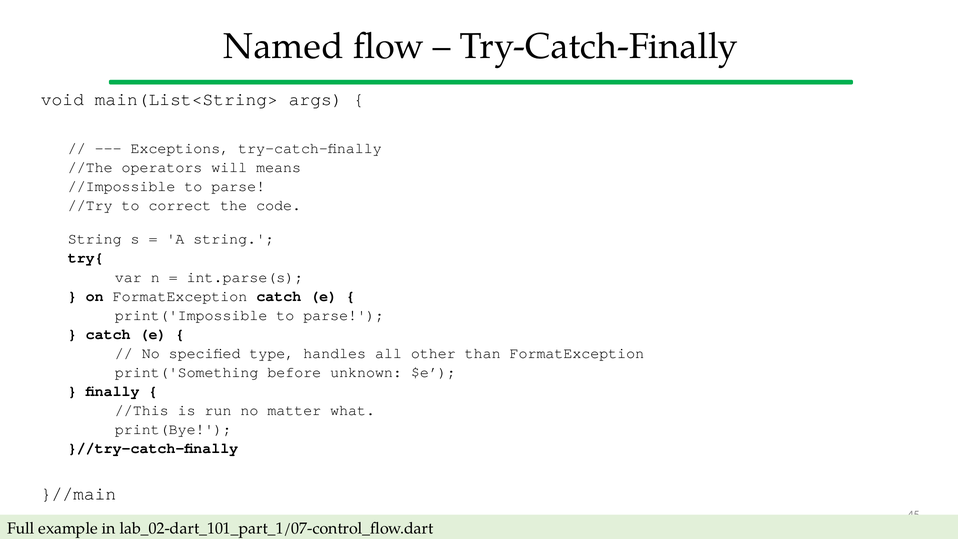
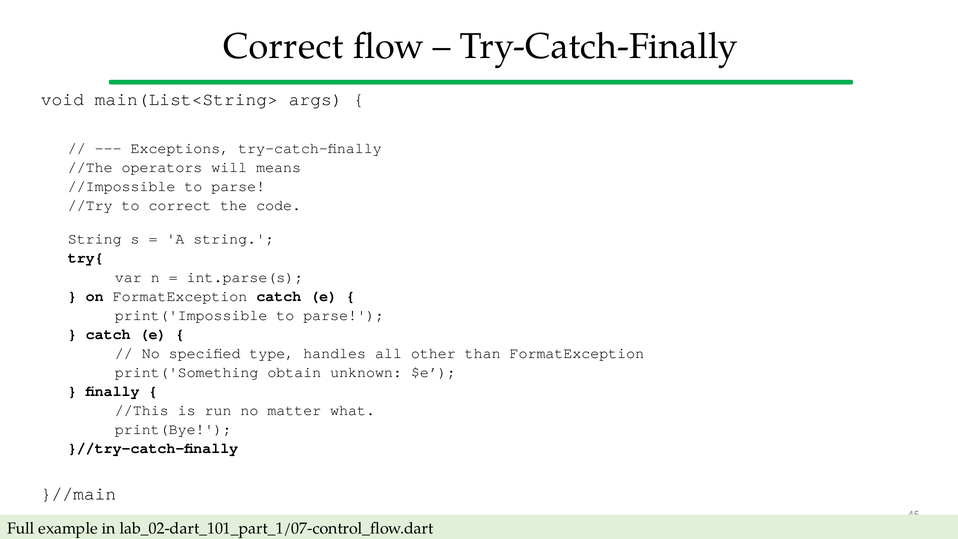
Named at (283, 46): Named -> Correct
before: before -> obtain
